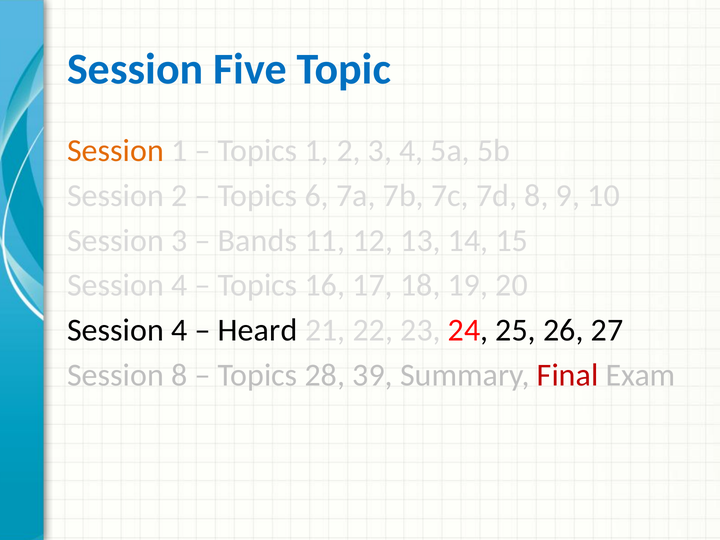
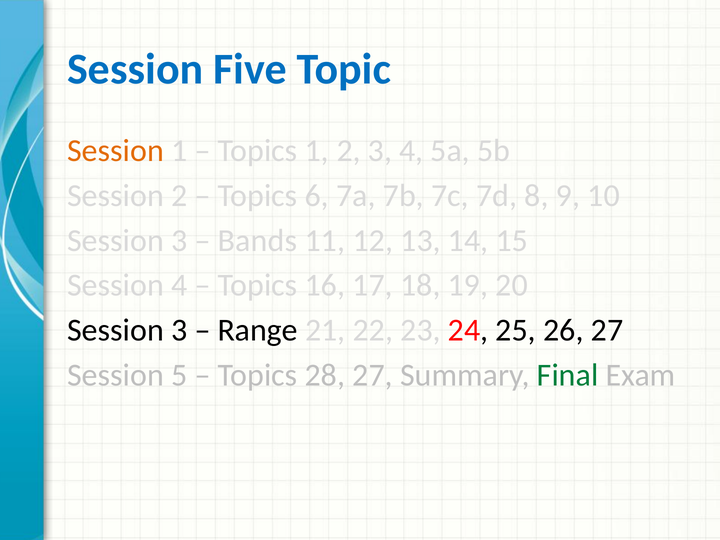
4 at (179, 330): 4 -> 3
Heard: Heard -> Range
Session 8: 8 -> 5
28 39: 39 -> 27
Final colour: red -> green
